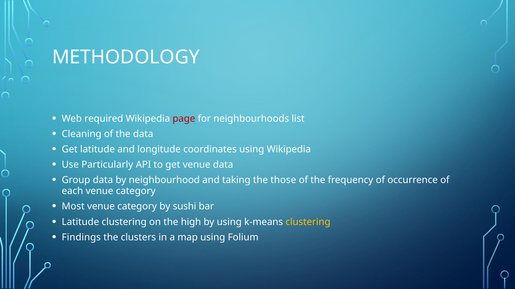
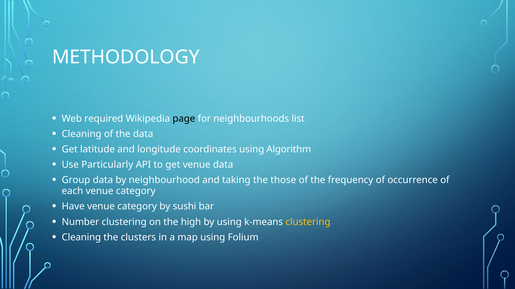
page colour: red -> black
using Wikipedia: Wikipedia -> Algorithm
Most: Most -> Have
Latitude at (80, 222): Latitude -> Number
Findings at (81, 238): Findings -> Cleaning
